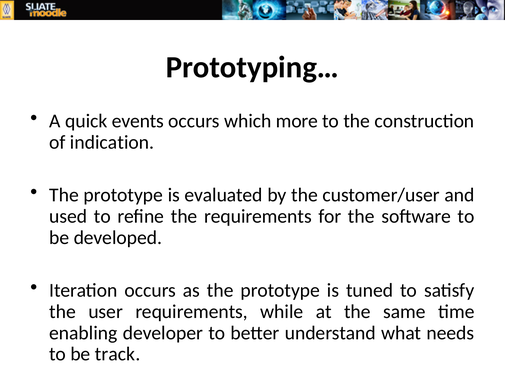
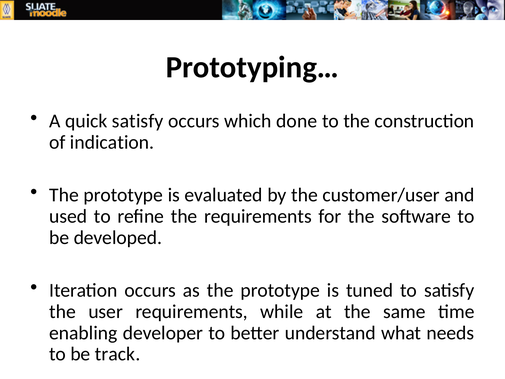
quick events: events -> satisfy
more: more -> done
